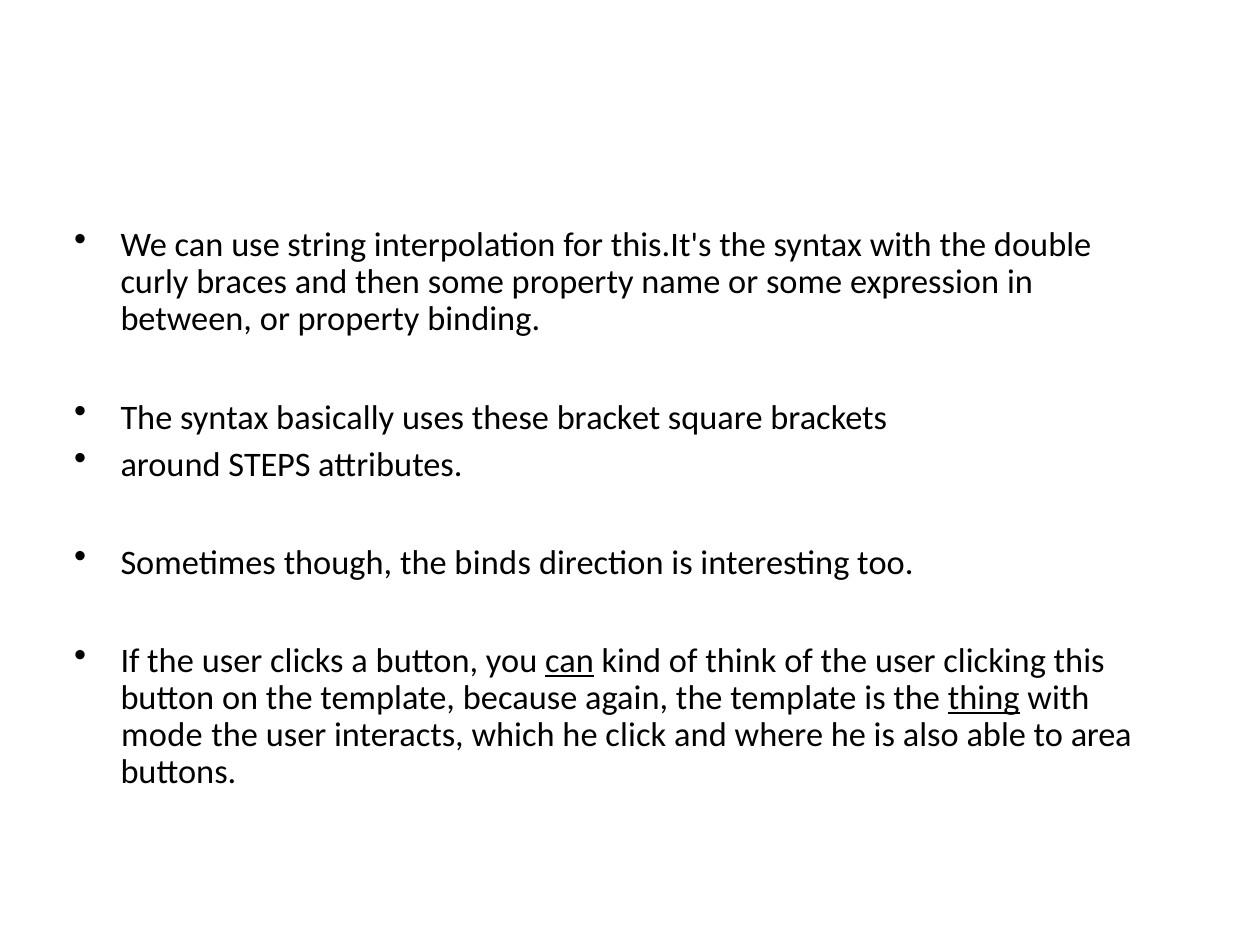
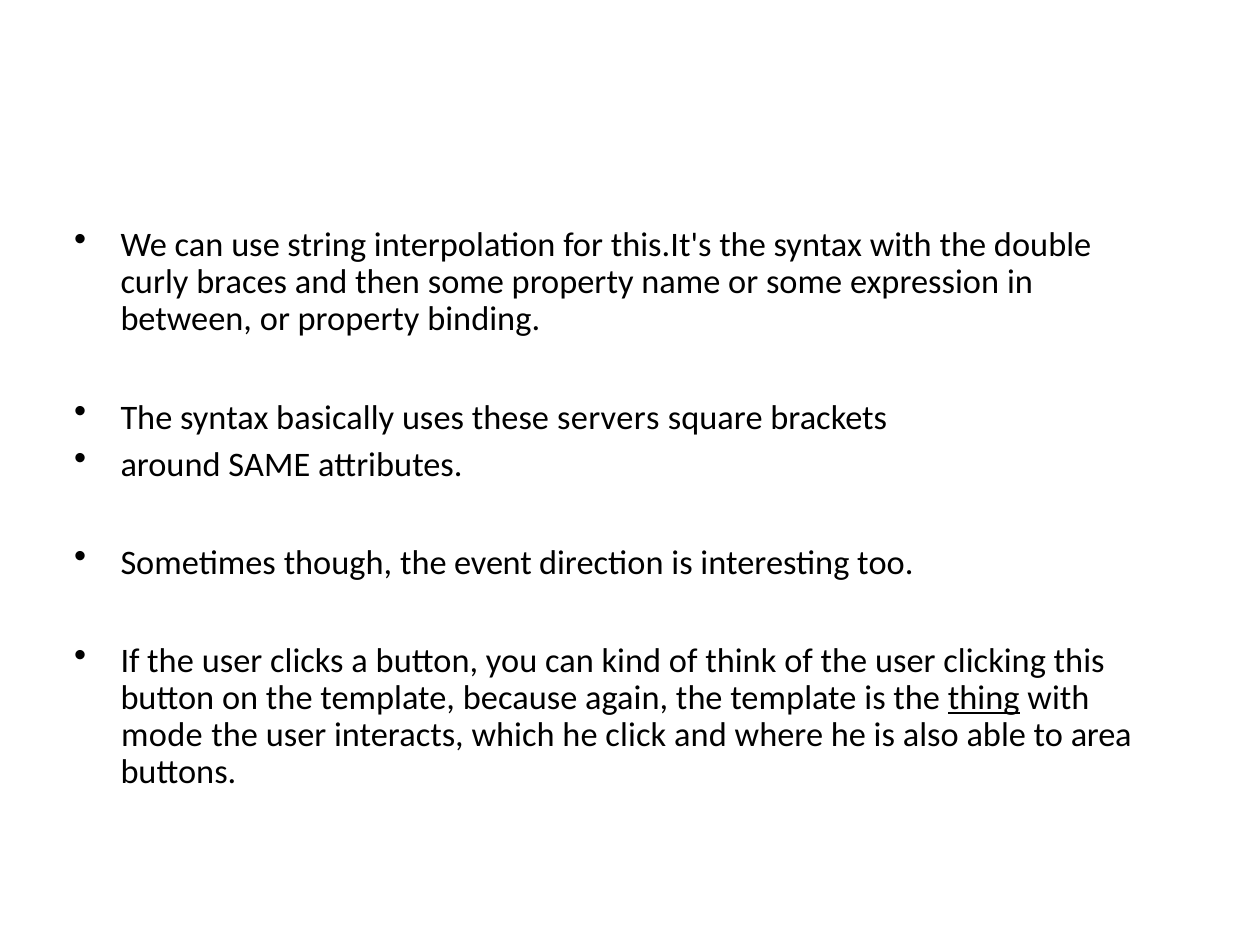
bracket: bracket -> servers
STEPS: STEPS -> SAME
binds: binds -> event
can at (569, 661) underline: present -> none
